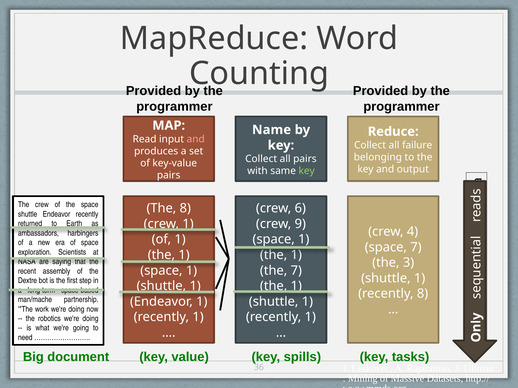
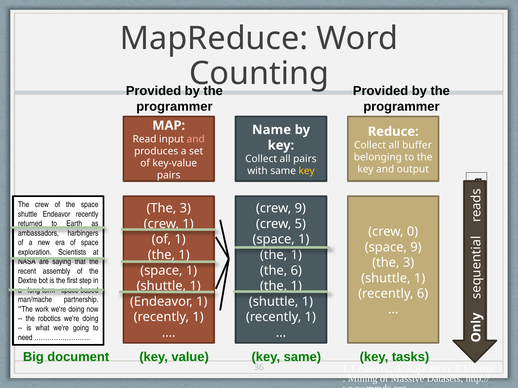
failure: failure -> buffer
key at (307, 171) colour: light green -> yellow
8 at (185, 209): 8 -> 3
crew 6: 6 -> 9
9: 9 -> 5
4: 4 -> 0
space 7: 7 -> 9
the 7: 7 -> 6
recently 8: 8 -> 6
key spills: spills -> same
